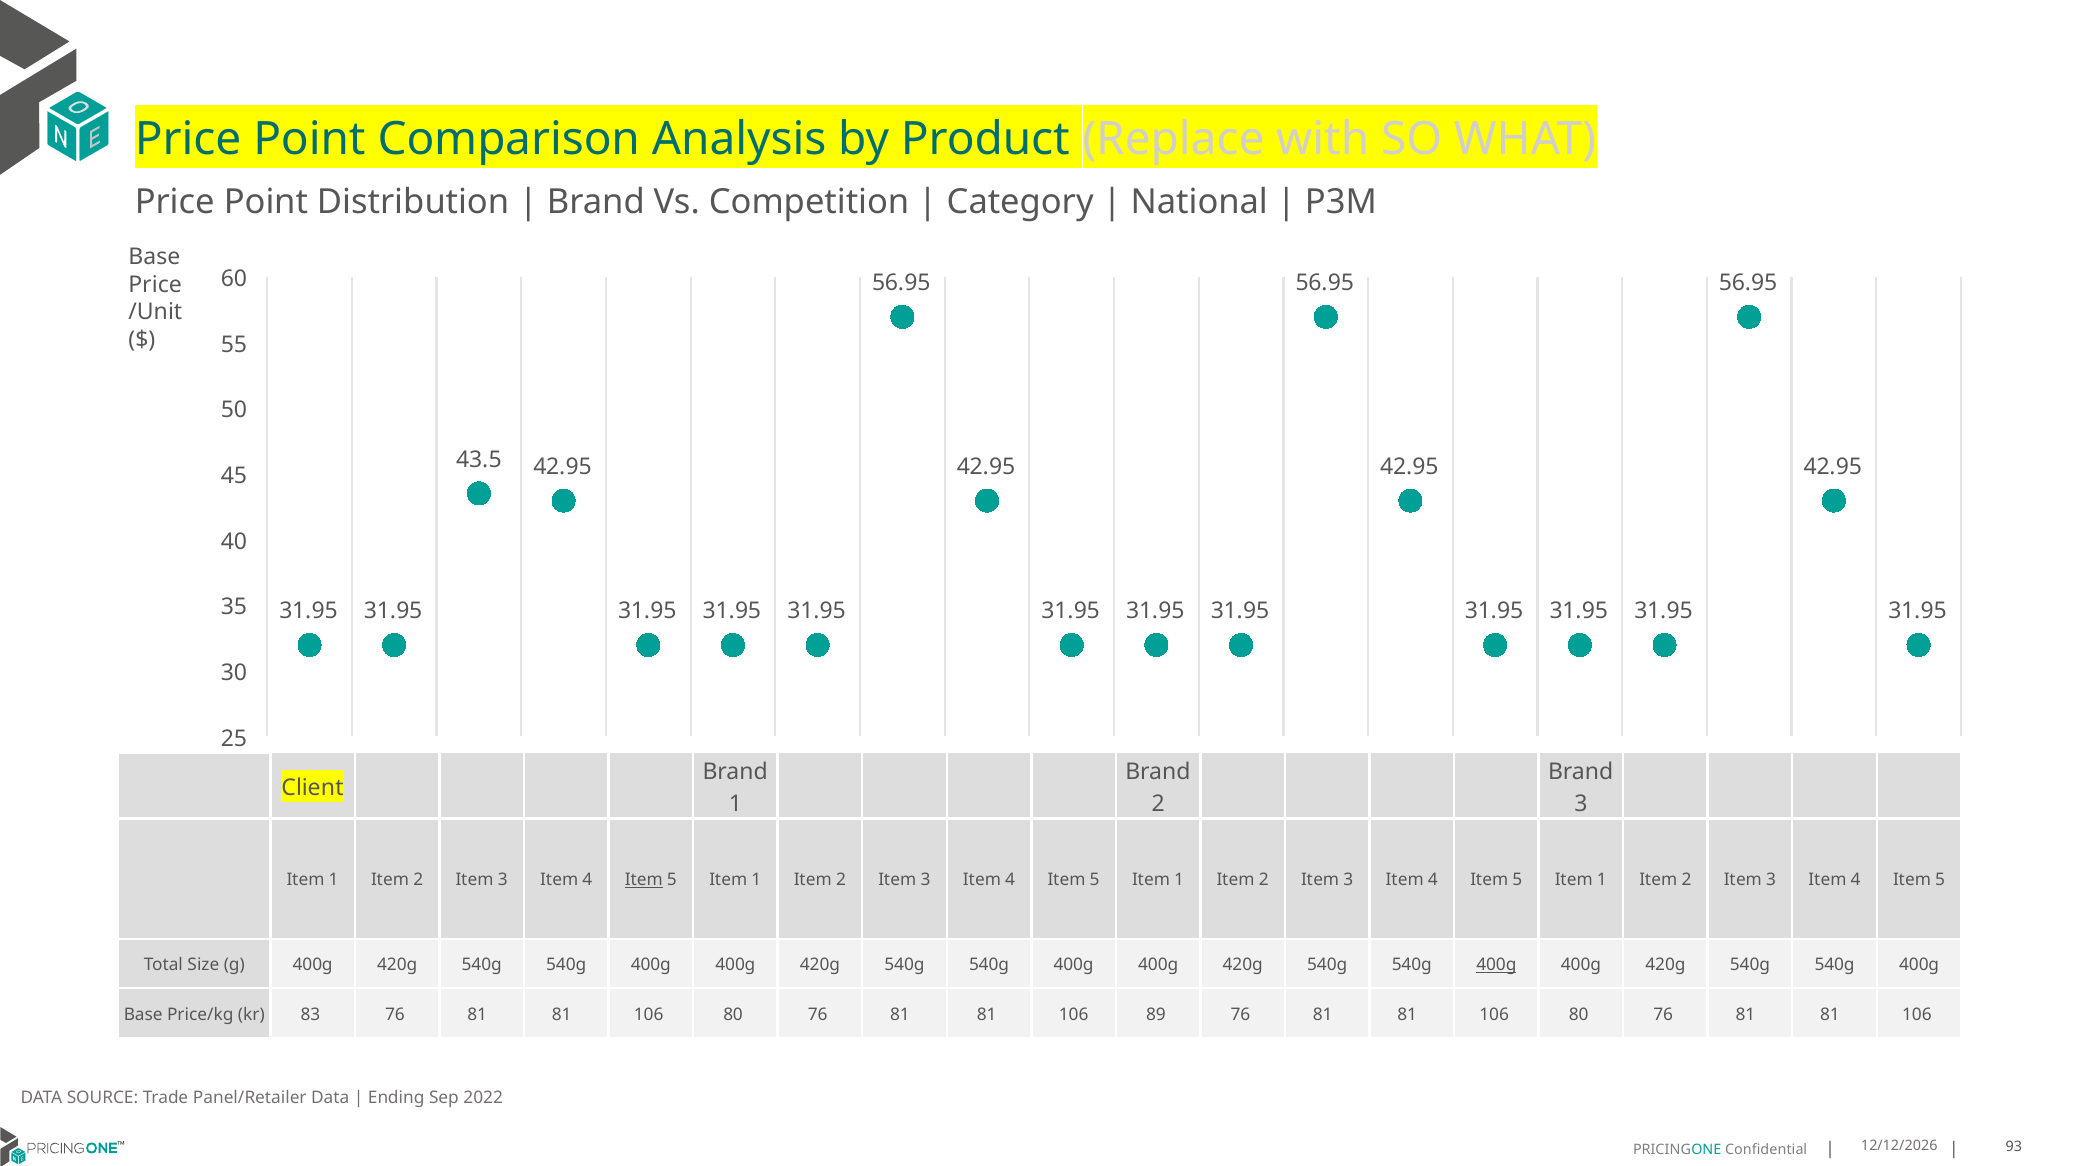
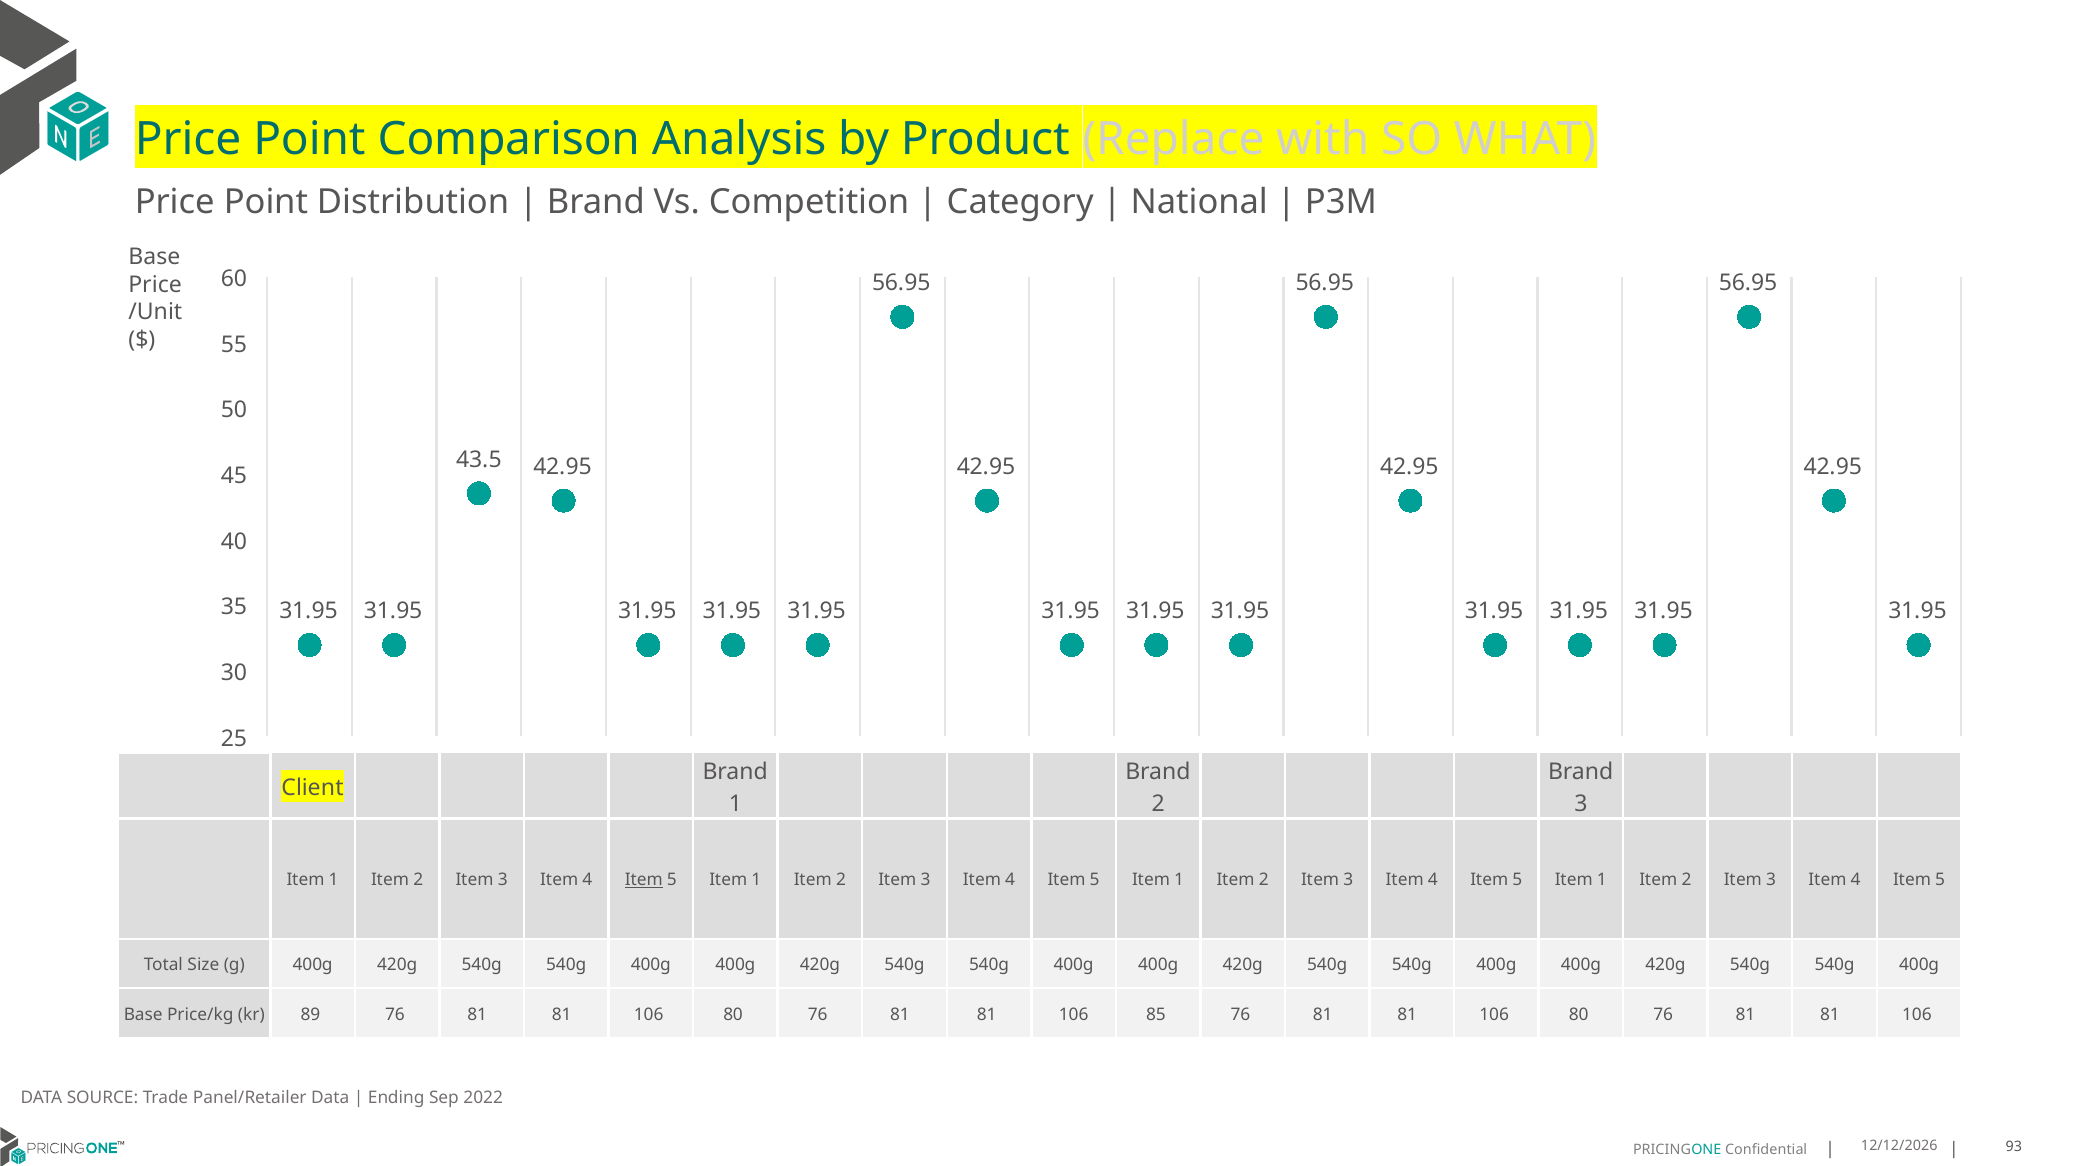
400g at (1496, 965) underline: present -> none
83: 83 -> 89
89: 89 -> 85
